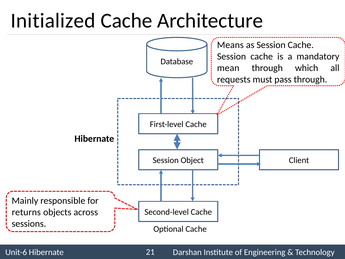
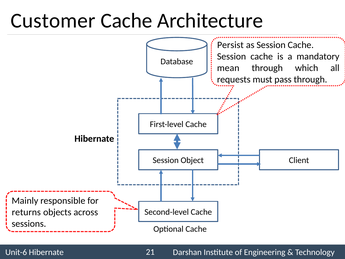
Initialized: Initialized -> Customer
Means: Means -> Persist
